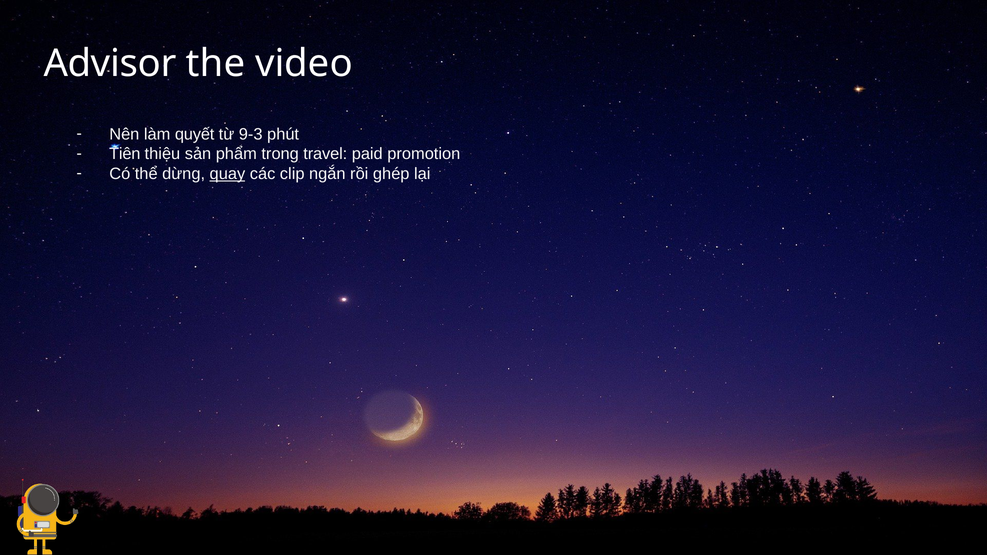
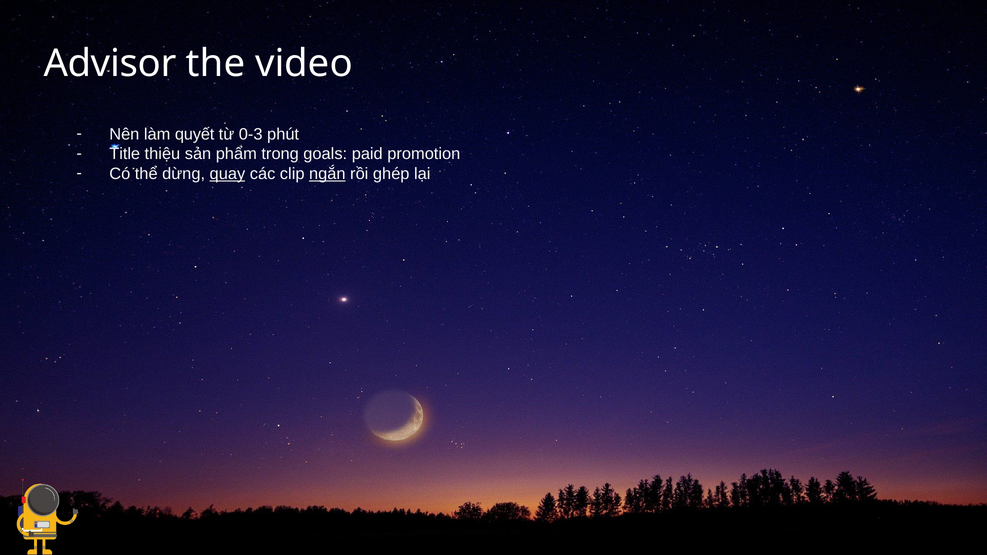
9-3: 9-3 -> 0-3
Tiên: Tiên -> Title
travel: travel -> goals
ngắn underline: none -> present
